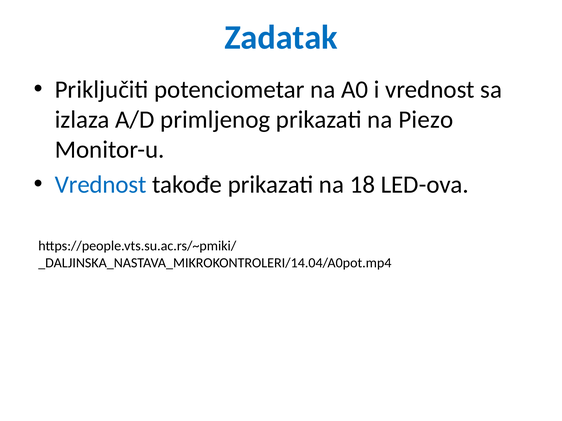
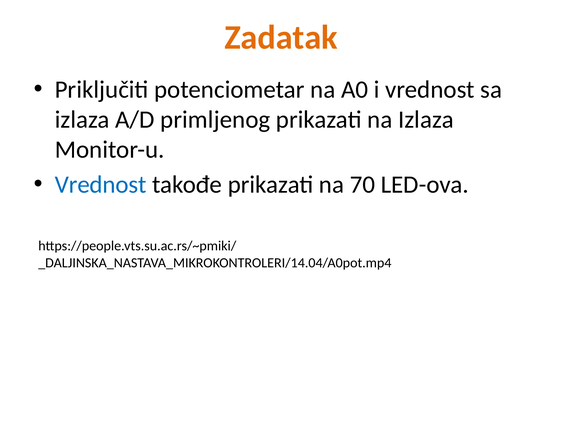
Zadatak colour: blue -> orange
na Piezo: Piezo -> Izlaza
18: 18 -> 70
